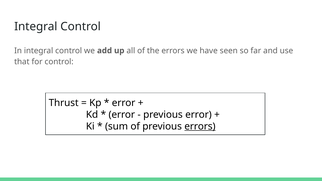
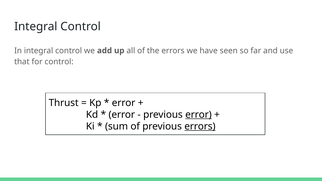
error at (198, 115) underline: none -> present
